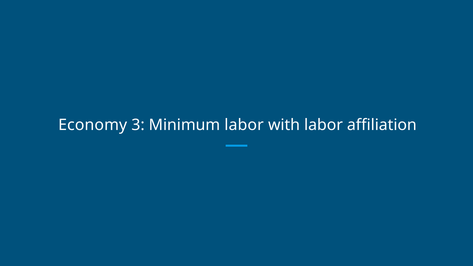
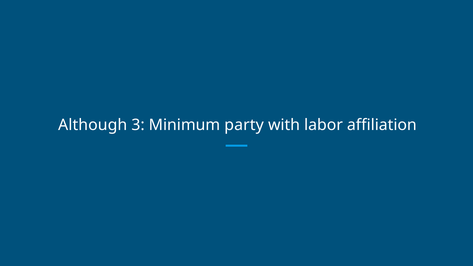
Economy: Economy -> Although
Minimum labor: labor -> party
